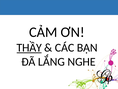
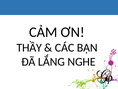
THẦY underline: present -> none
